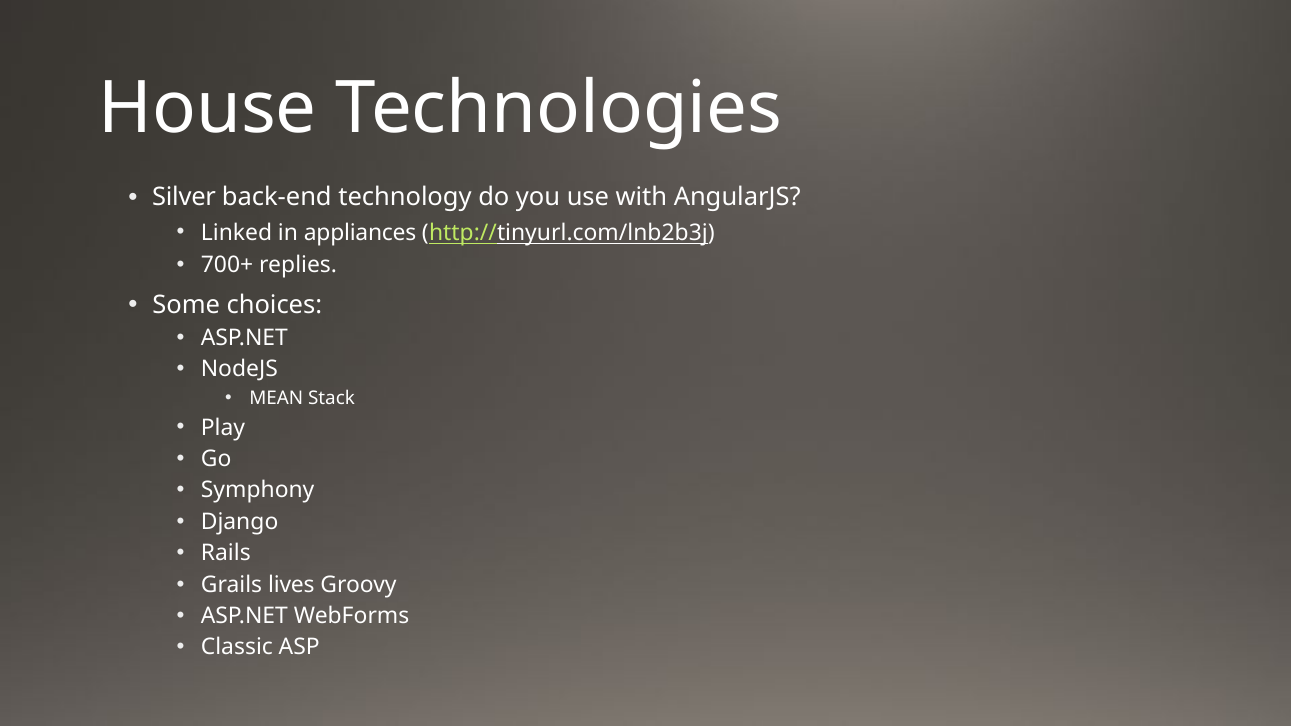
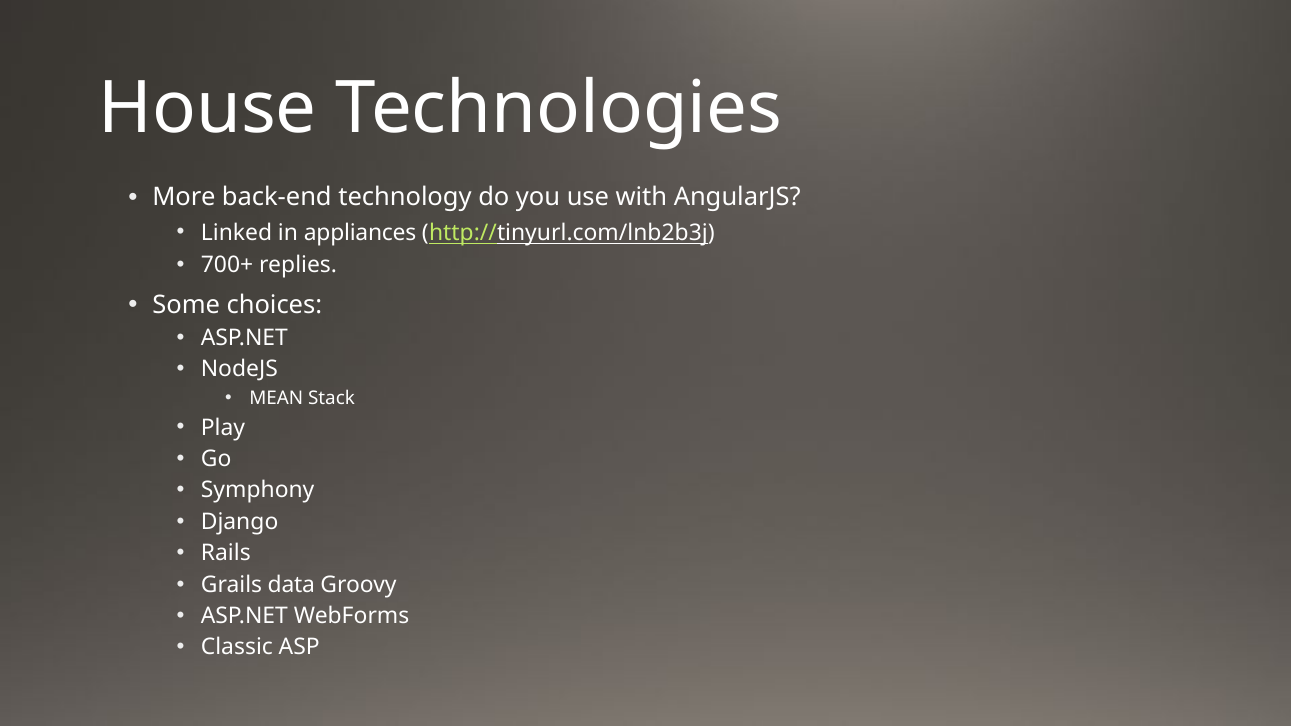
Silver: Silver -> More
lives: lives -> data
